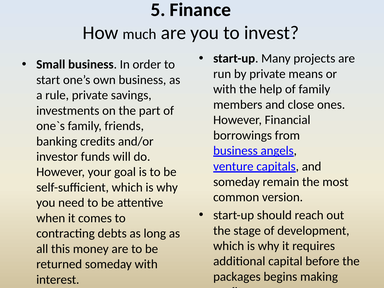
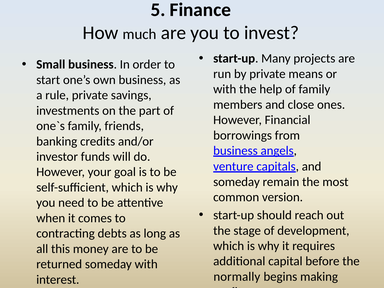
packages: packages -> normally
